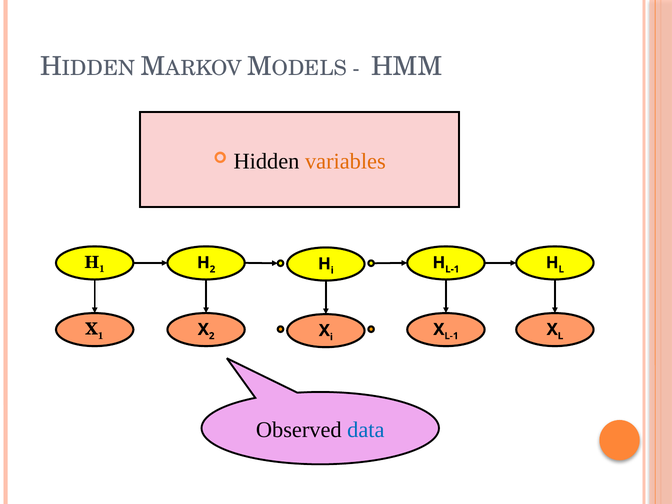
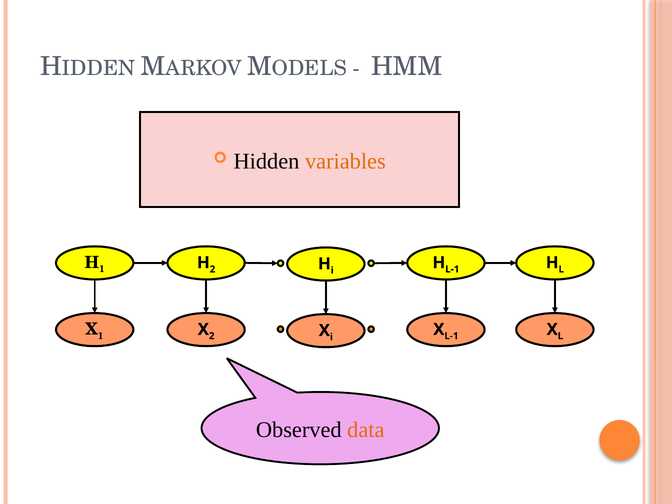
data colour: blue -> orange
